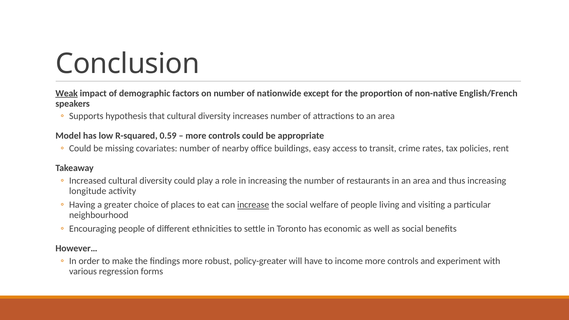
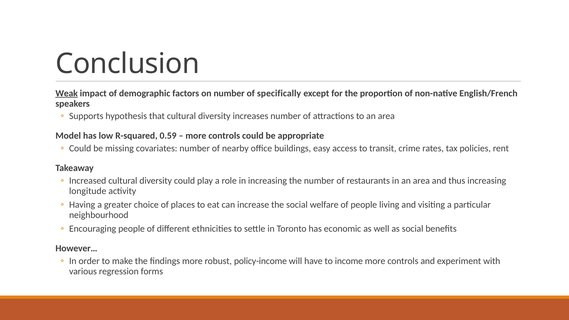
nationwide: nationwide -> specifically
increase underline: present -> none
policy-greater: policy-greater -> policy-income
